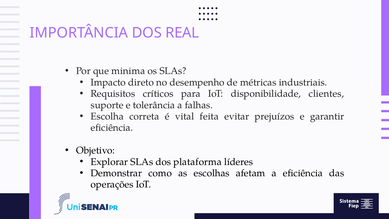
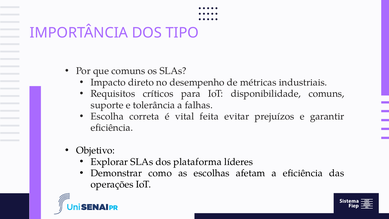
REAL: REAL -> TIPO
que minima: minima -> comuns
disponibilidade clientes: clientes -> comuns
